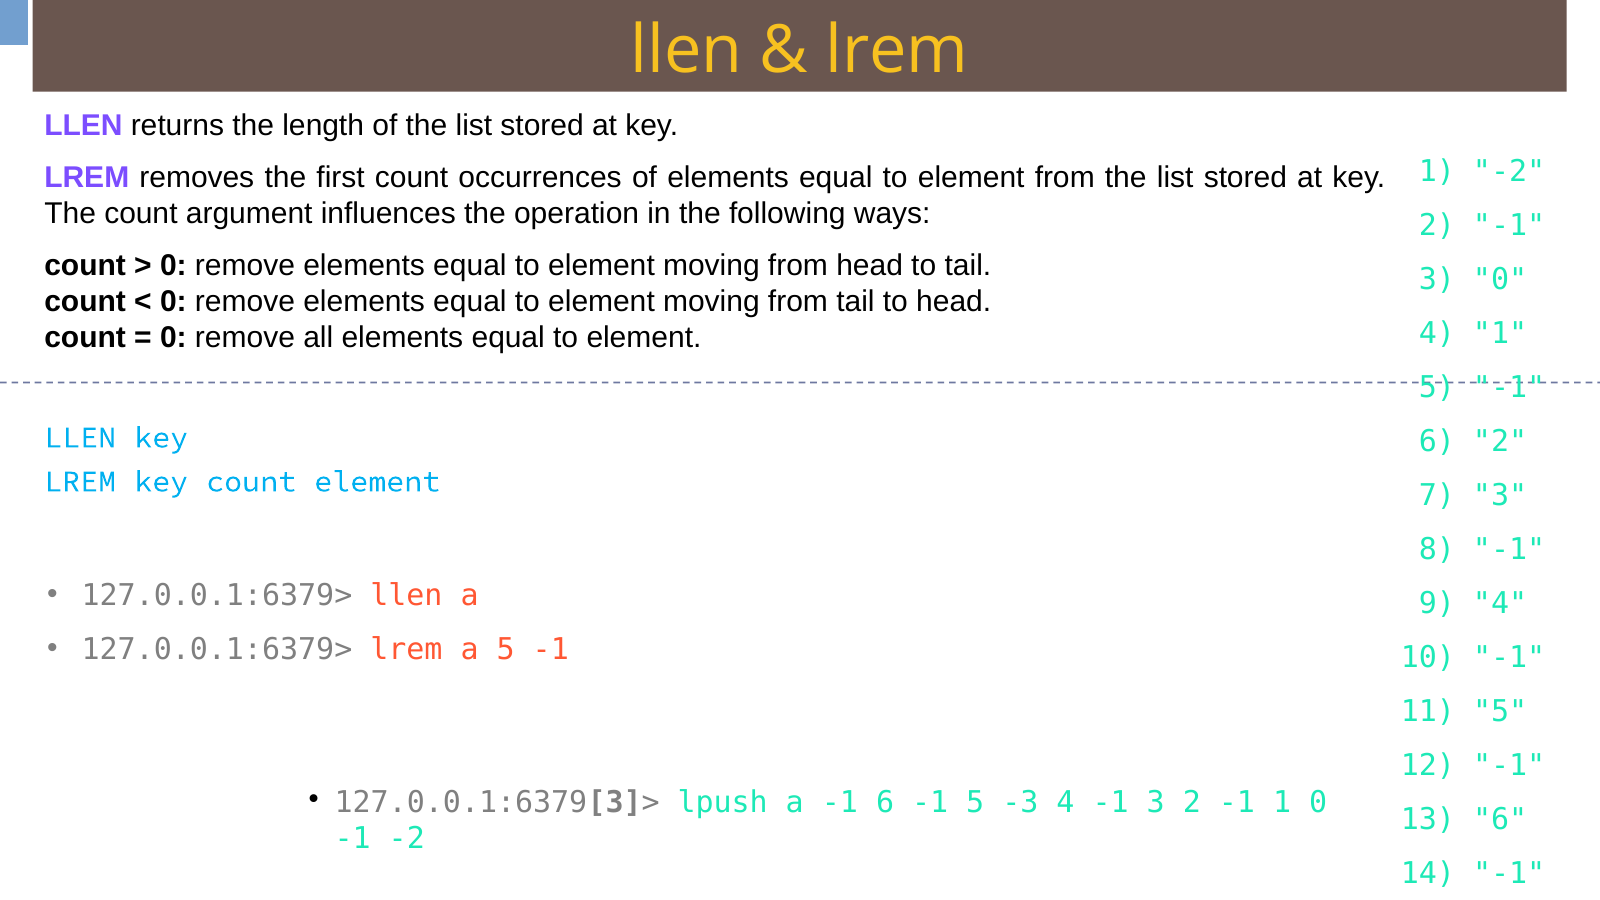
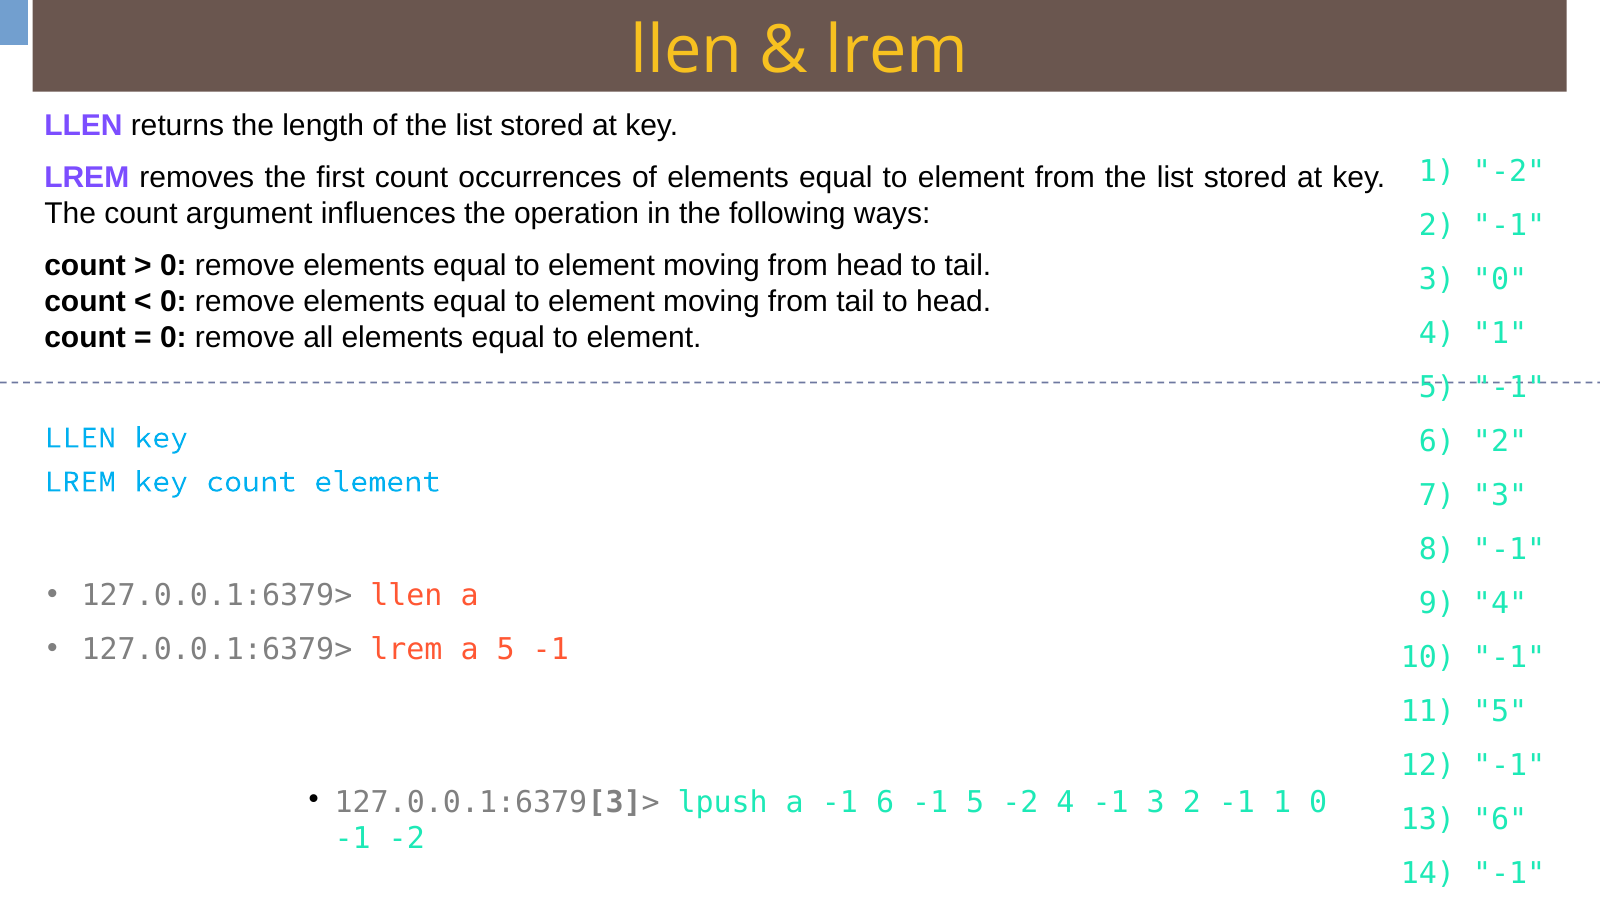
5 -3: -3 -> -2
